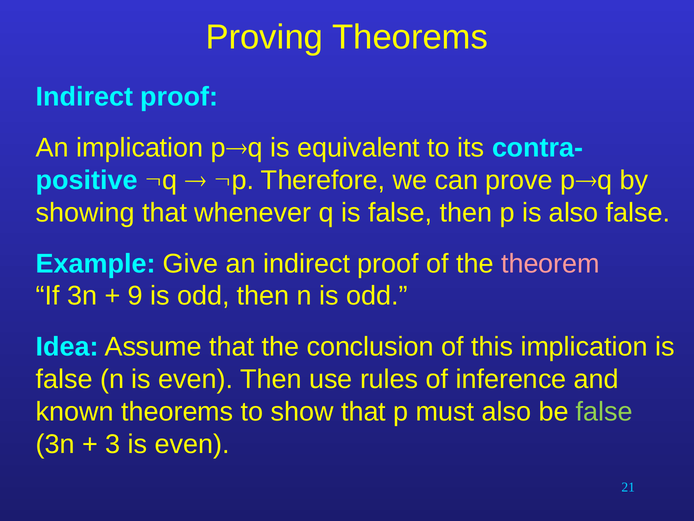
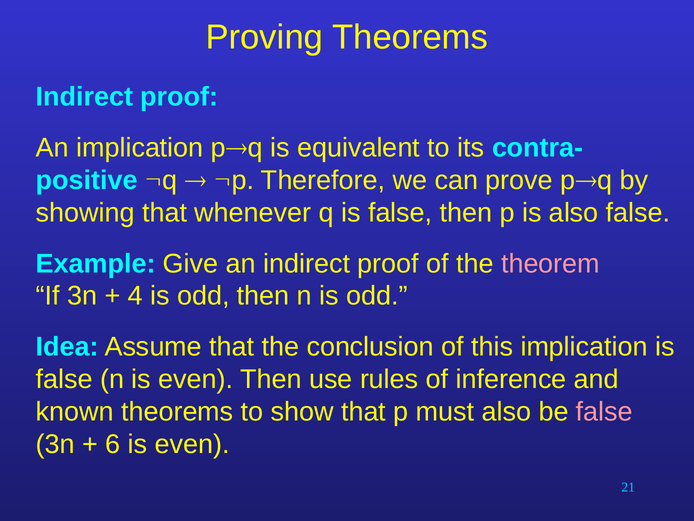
9: 9 -> 4
false at (604, 411) colour: light green -> pink
3: 3 -> 6
